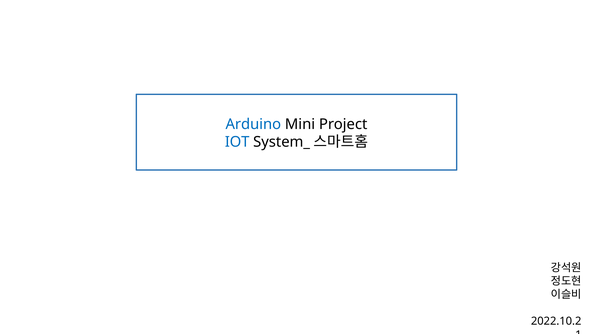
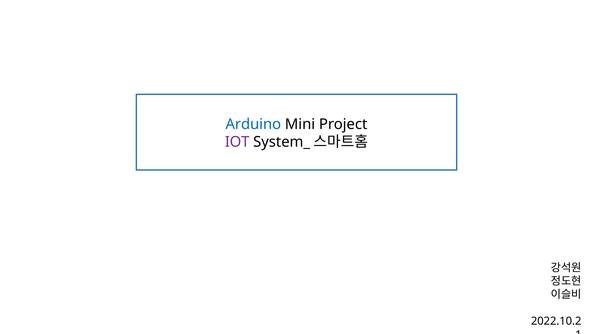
IOT colour: blue -> purple
